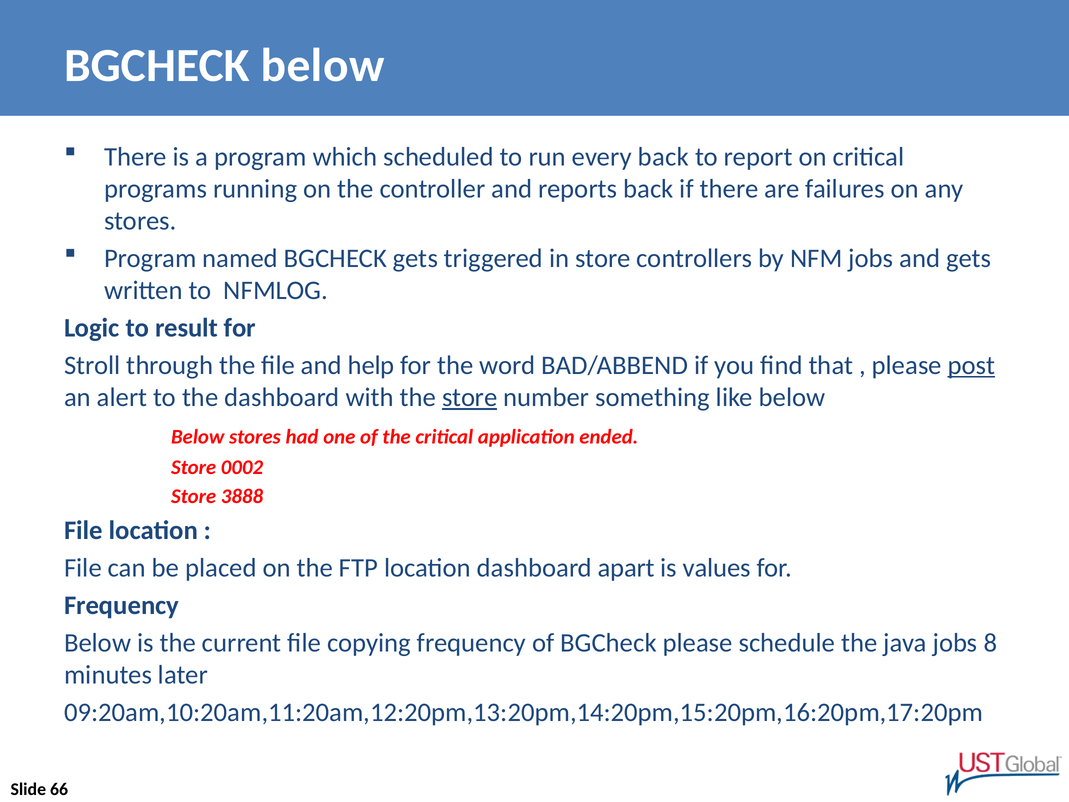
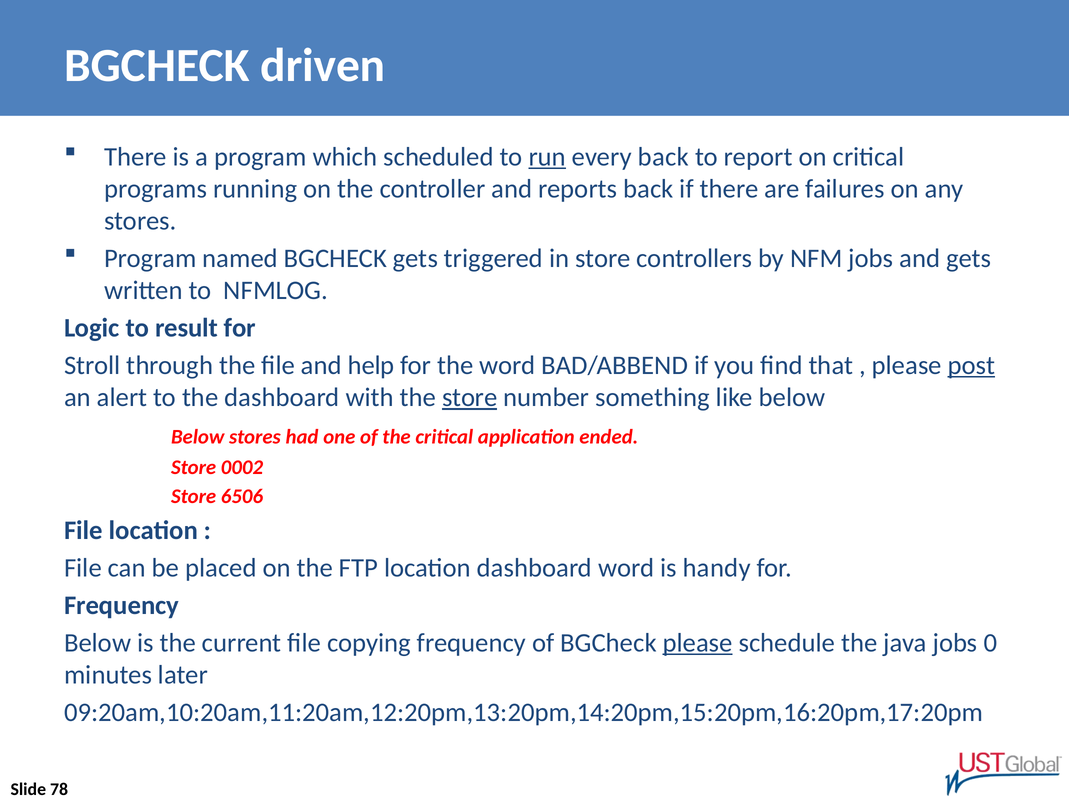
BGCHECK below: below -> driven
run underline: none -> present
3888: 3888 -> 6506
dashboard apart: apart -> word
values: values -> handy
please at (698, 643) underline: none -> present
8: 8 -> 0
66: 66 -> 78
